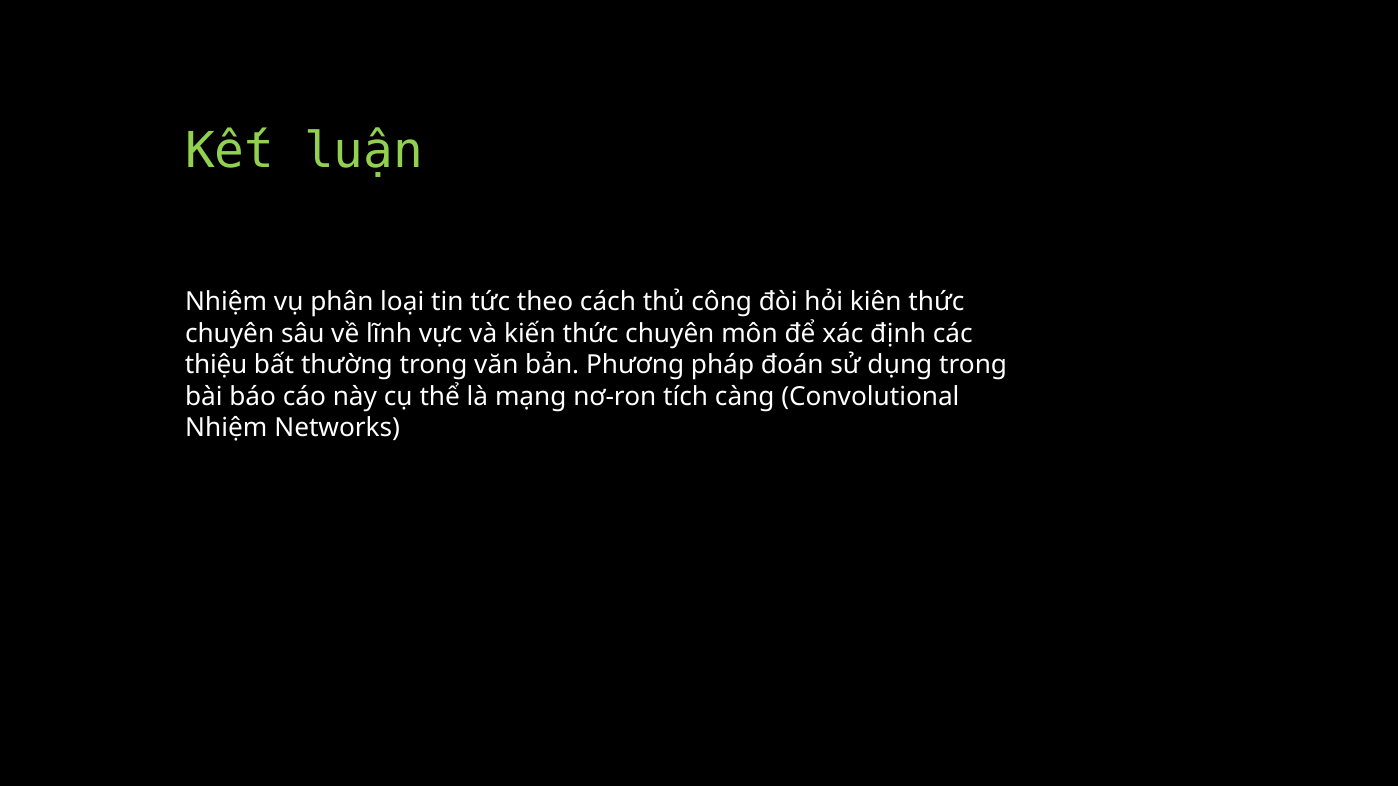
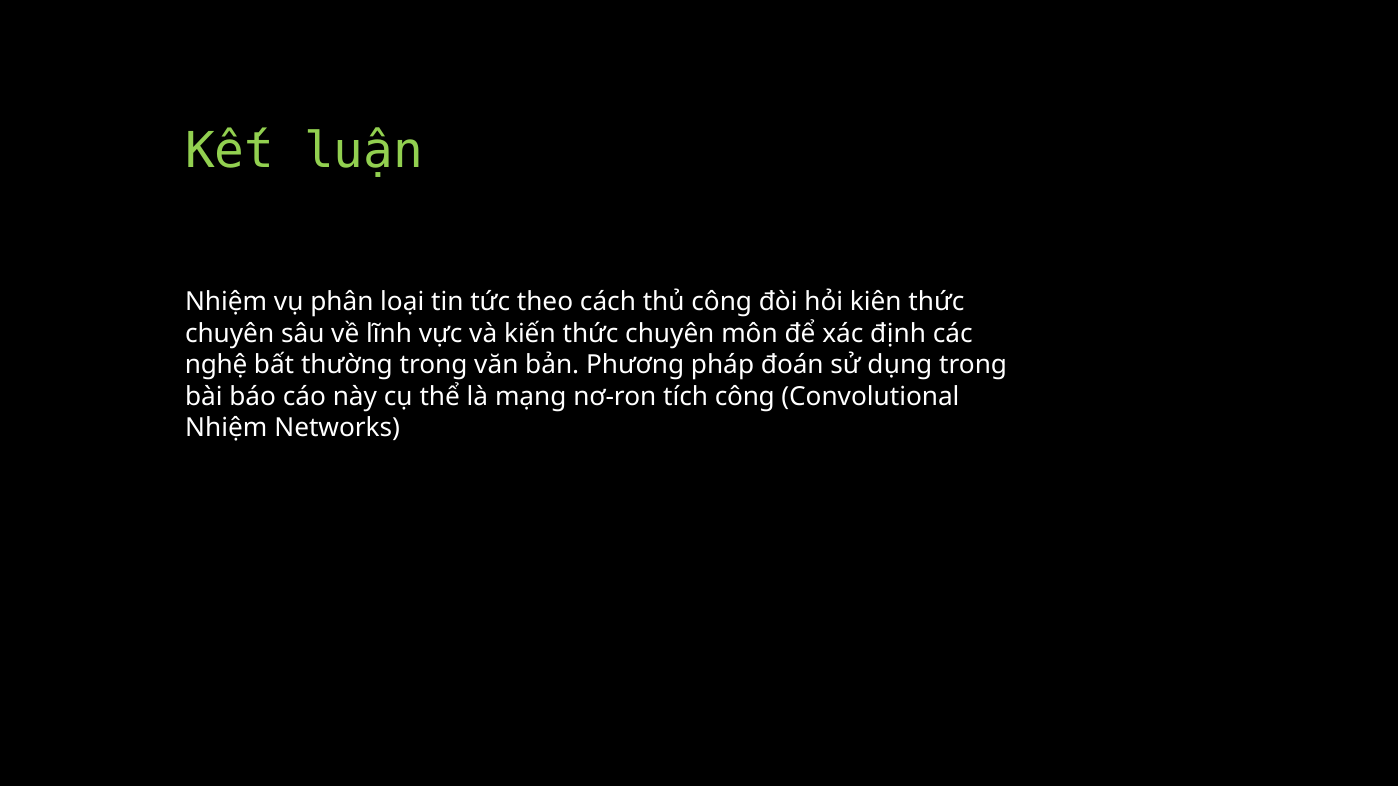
thiệu: thiệu -> nghệ
tích càng: càng -> công
